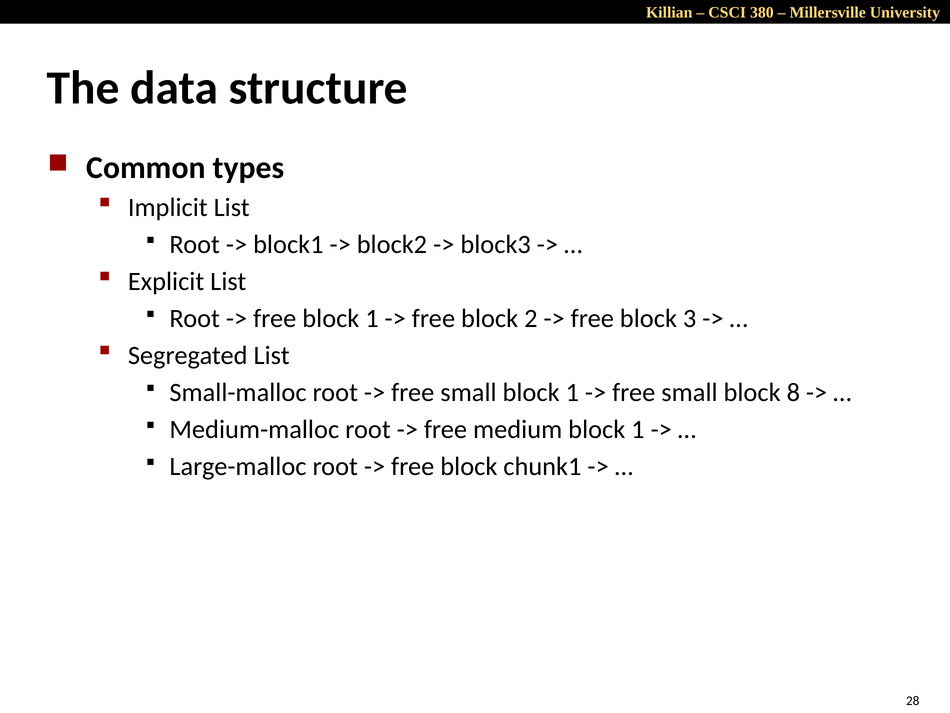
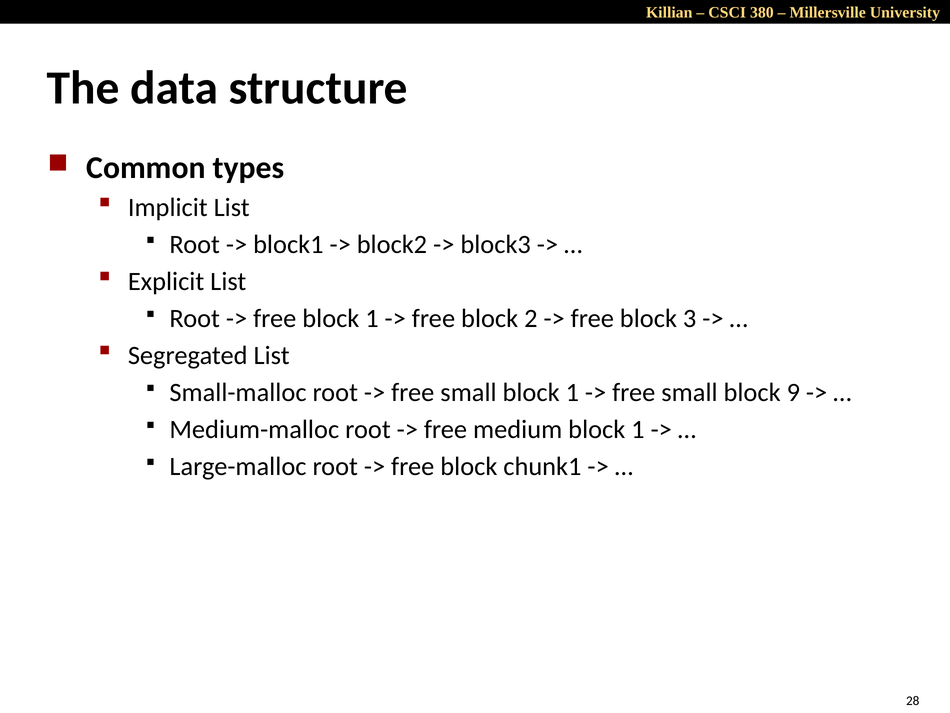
8: 8 -> 9
